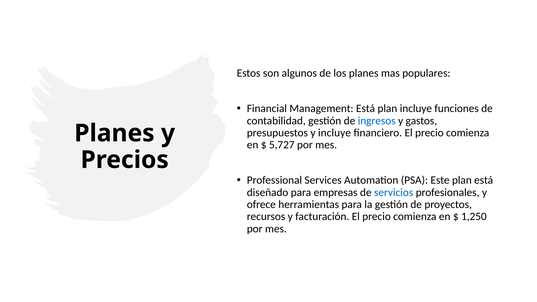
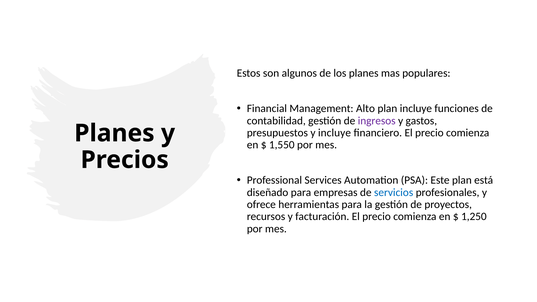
Management Está: Está -> Alto
ingresos colour: blue -> purple
5,727: 5,727 -> 1,550
